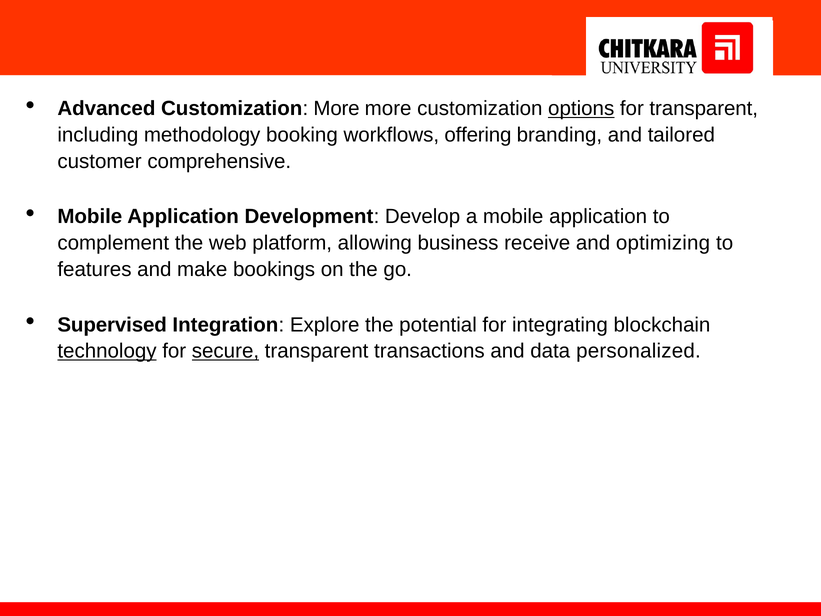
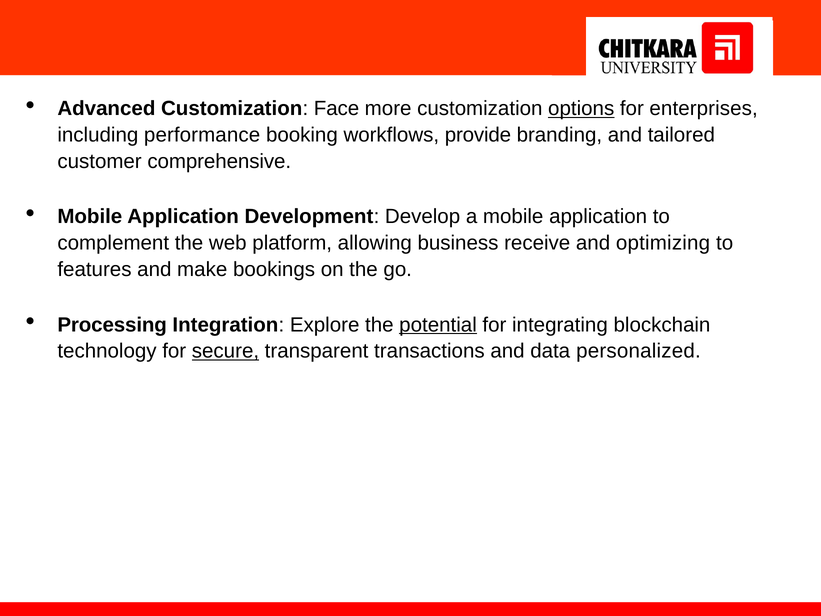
Customization More: More -> Face
for transparent: transparent -> enterprises
methodology: methodology -> performance
offering: offering -> provide
Supervised: Supervised -> Processing
potential underline: none -> present
technology underline: present -> none
